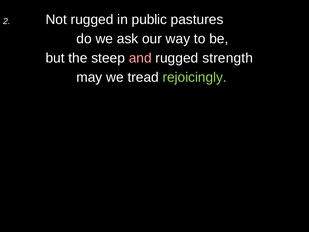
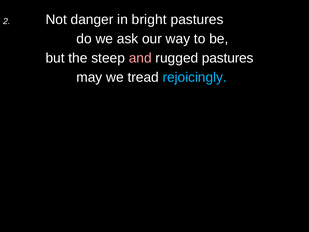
Not rugged: rugged -> danger
public: public -> bright
rugged strength: strength -> pastures
rejoicingly colour: light green -> light blue
